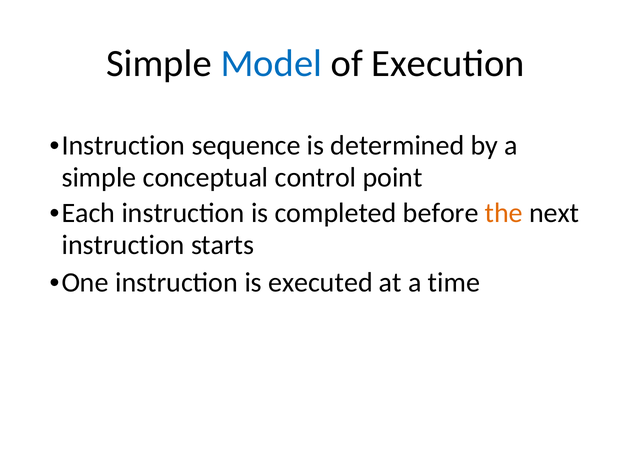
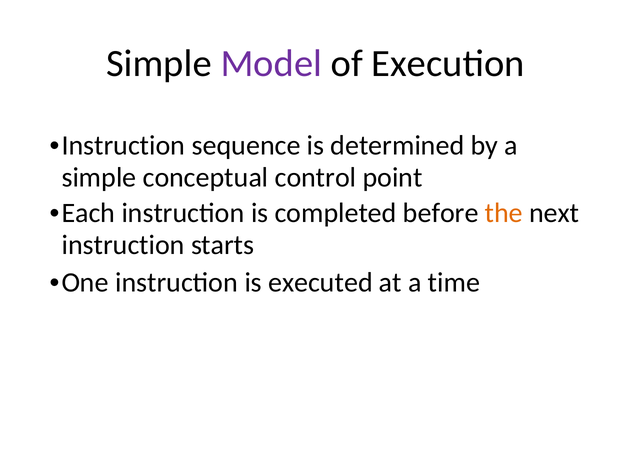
Model colour: blue -> purple
